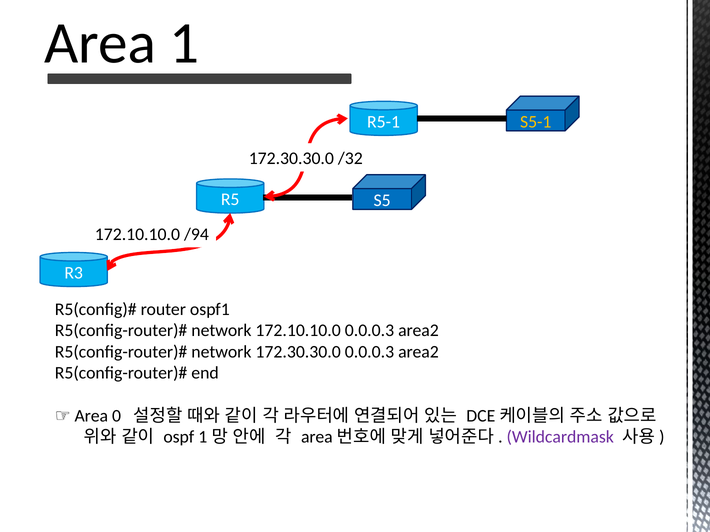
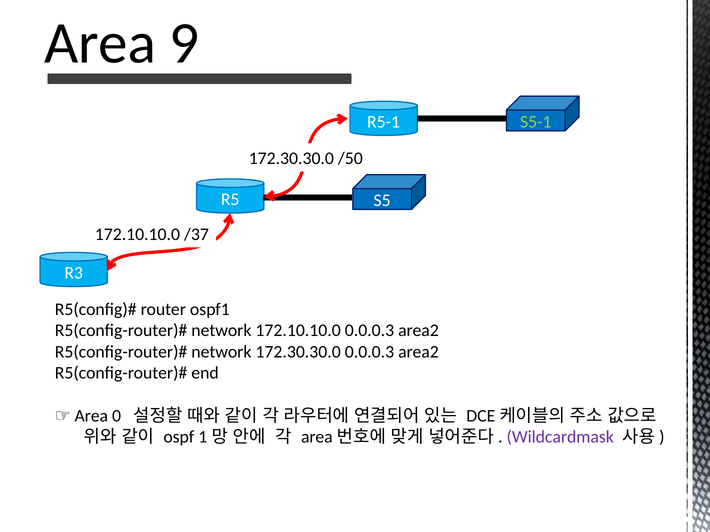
1: 1 -> 9
S5-1 colour: yellow -> light green
/32: /32 -> /50
/94: /94 -> /37
